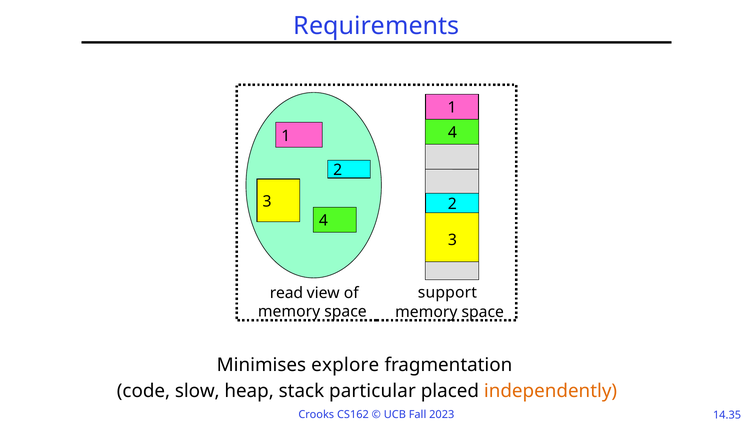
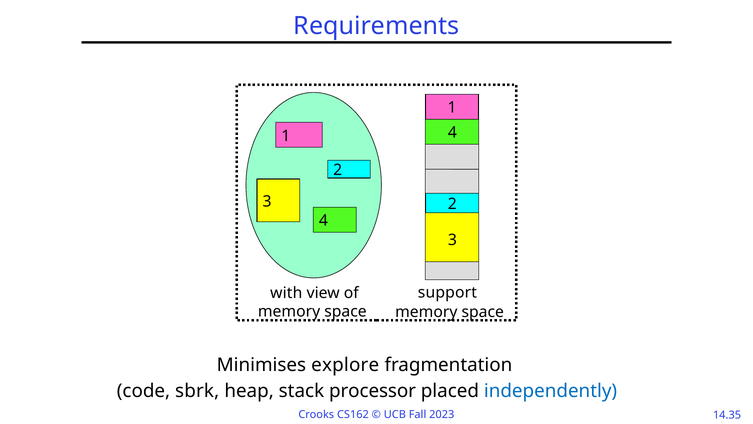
read: read -> with
slow: slow -> sbrk
particular: particular -> processor
independently colour: orange -> blue
